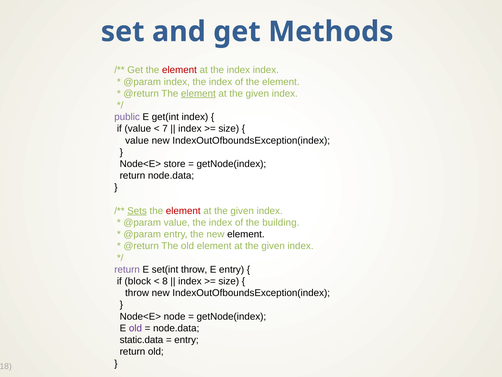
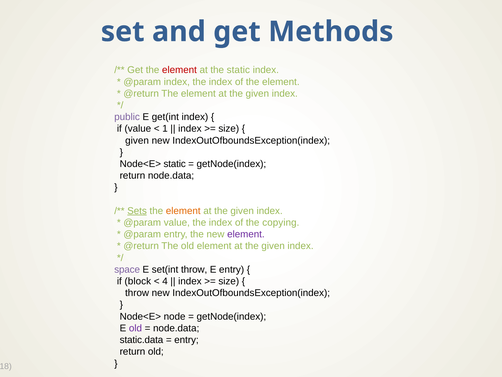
at the index: index -> static
element at (198, 93) underline: present -> none
7: 7 -> 1
value at (137, 140): value -> given
Node<E> store: store -> static
element at (183, 211) colour: red -> orange
building: building -> copying
element at (246, 234) colour: black -> purple
return at (127, 269): return -> space
8: 8 -> 4
